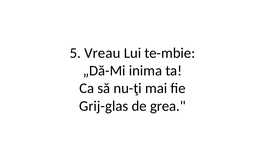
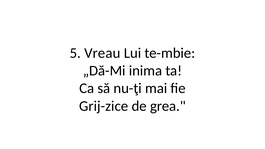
Grij-glas: Grij-glas -> Grij-zice
